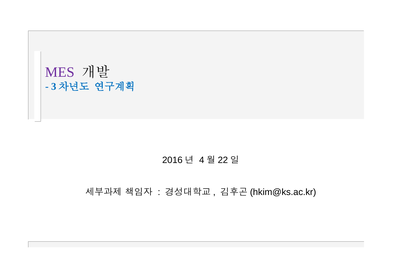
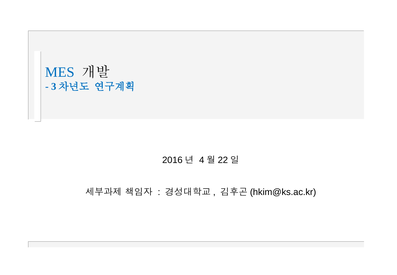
MES colour: purple -> blue
